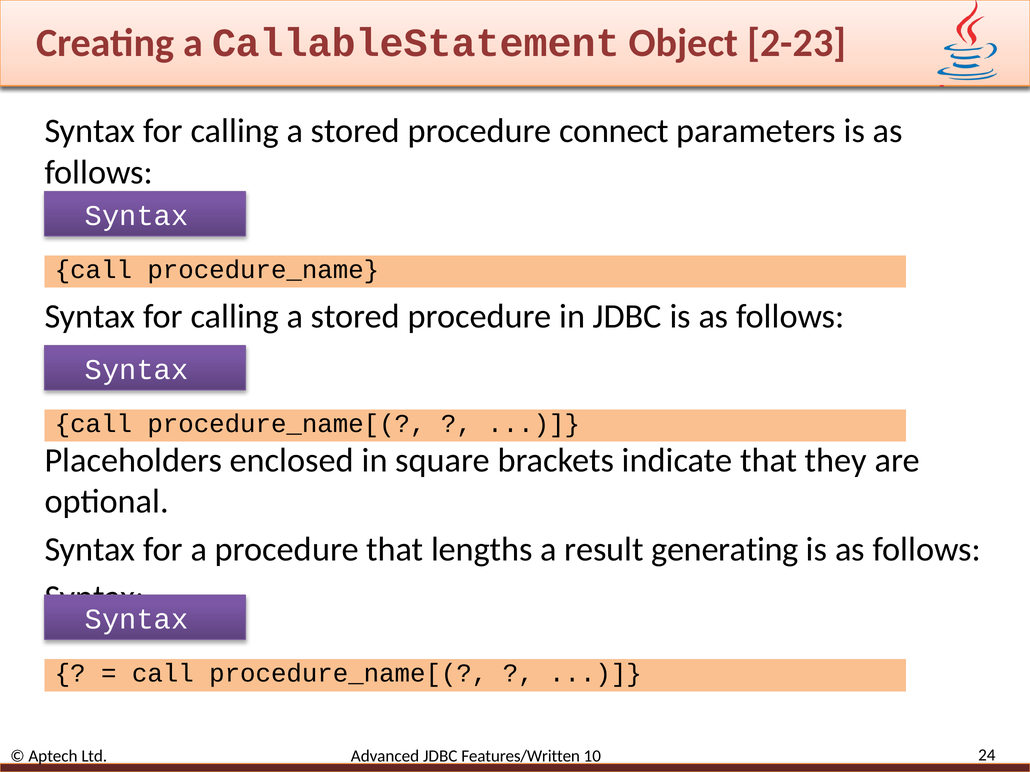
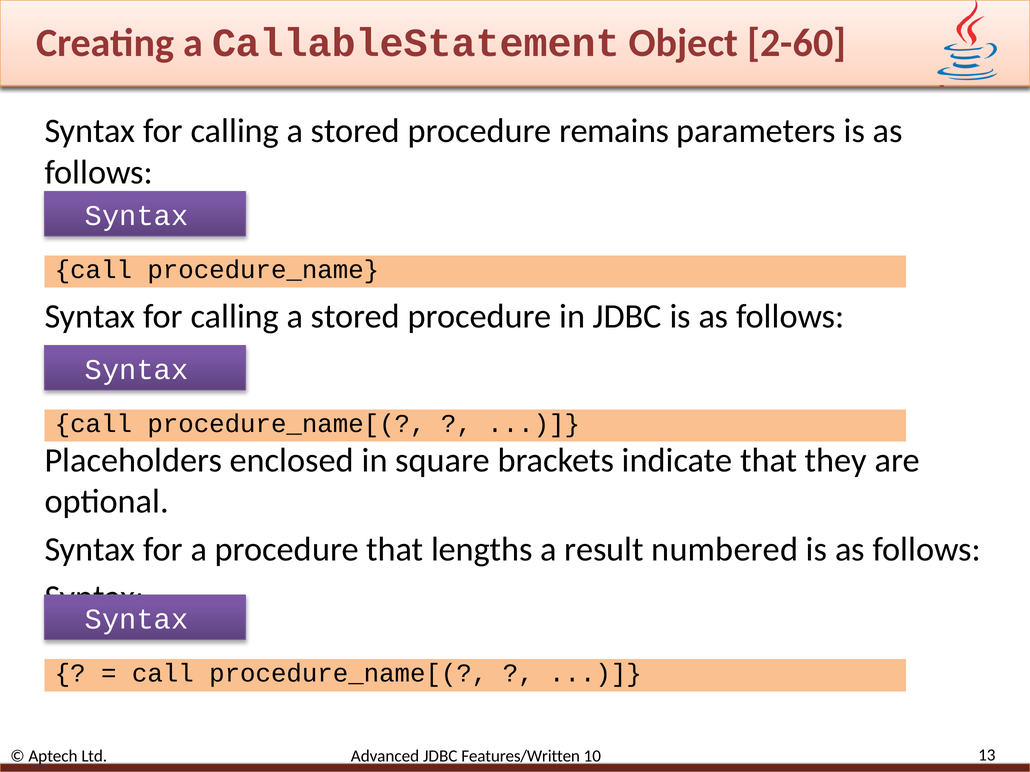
2-23: 2-23 -> 2-60
connect: connect -> remains
generating: generating -> numbered
24: 24 -> 13
